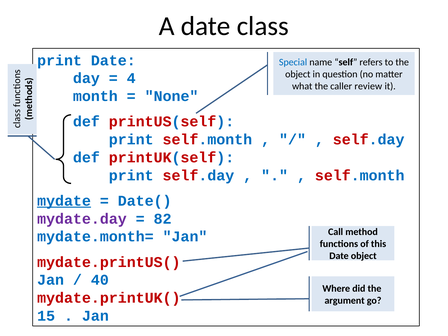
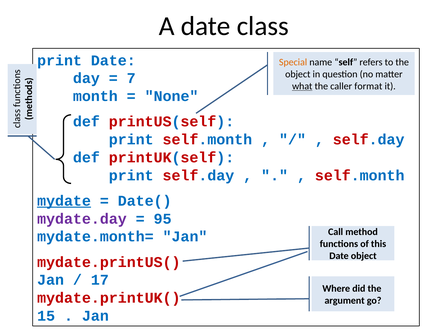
Special colour: blue -> orange
4: 4 -> 7
what underline: none -> present
review: review -> format
82: 82 -> 95
40: 40 -> 17
